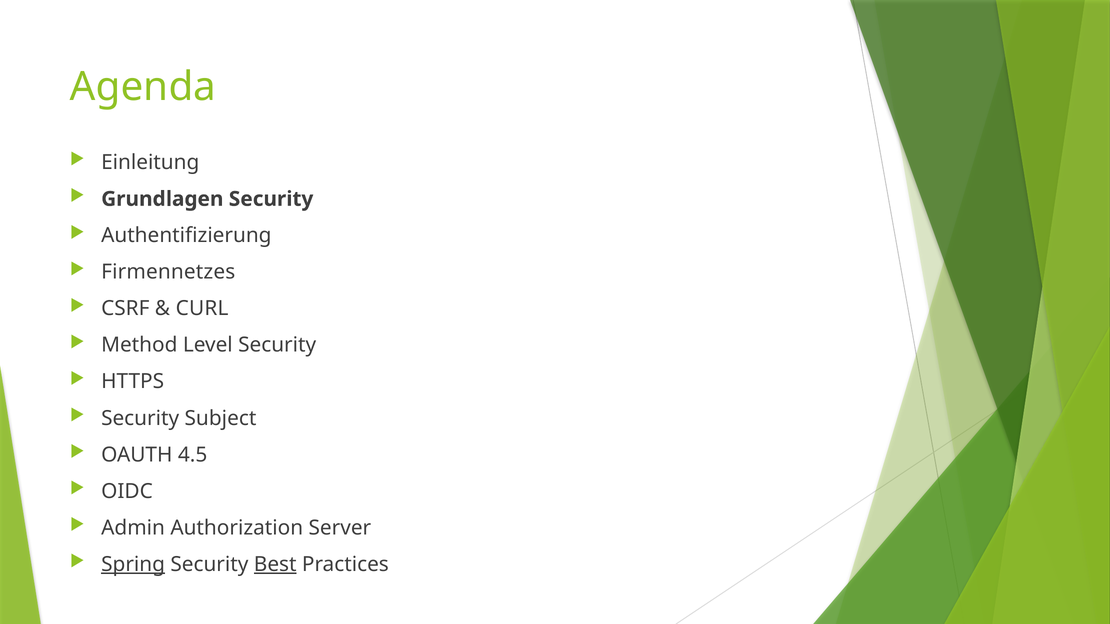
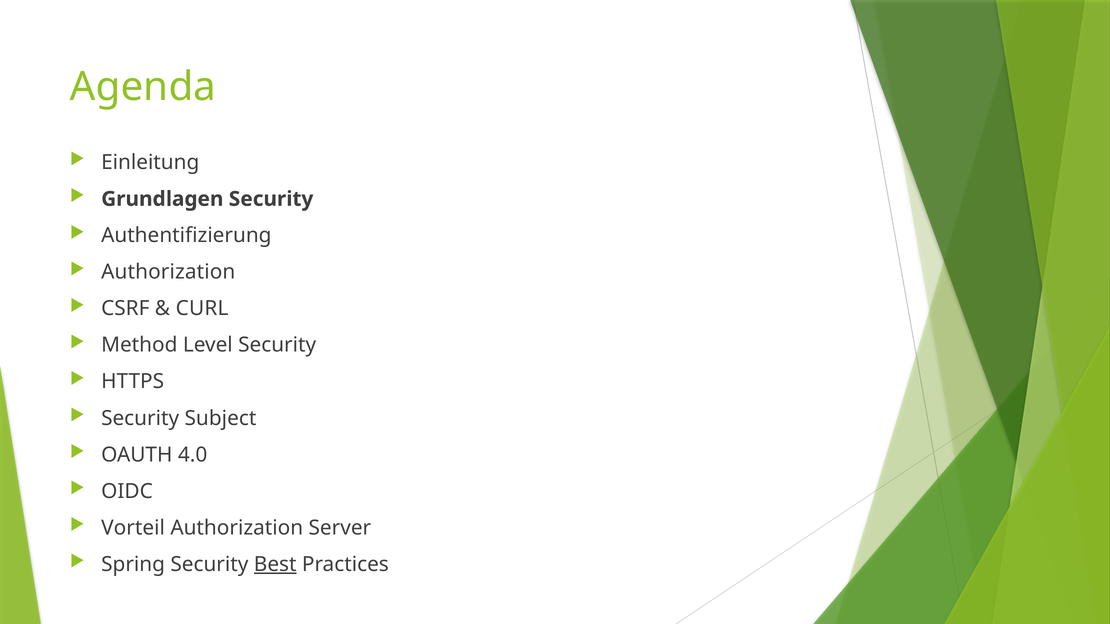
Firmennetzes at (168, 272): Firmennetzes -> Authorization
4.5: 4.5 -> 4.0
Admin: Admin -> Vorteil
Spring underline: present -> none
